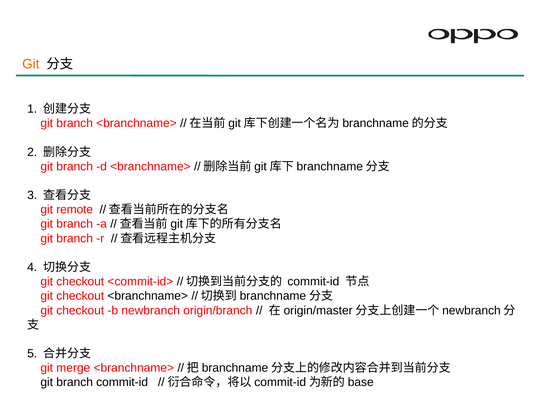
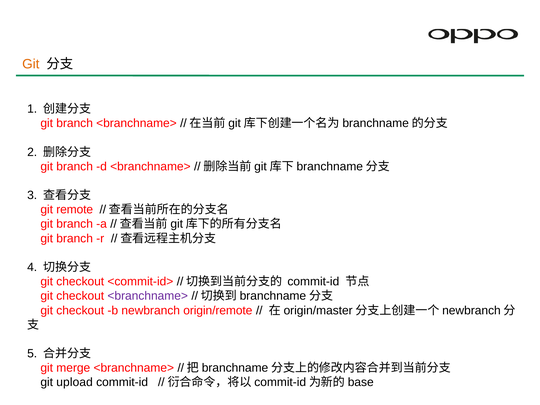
<branchname> at (148, 296) colour: black -> purple
origin/branch: origin/branch -> origin/remote
branch at (75, 382): branch -> upload
